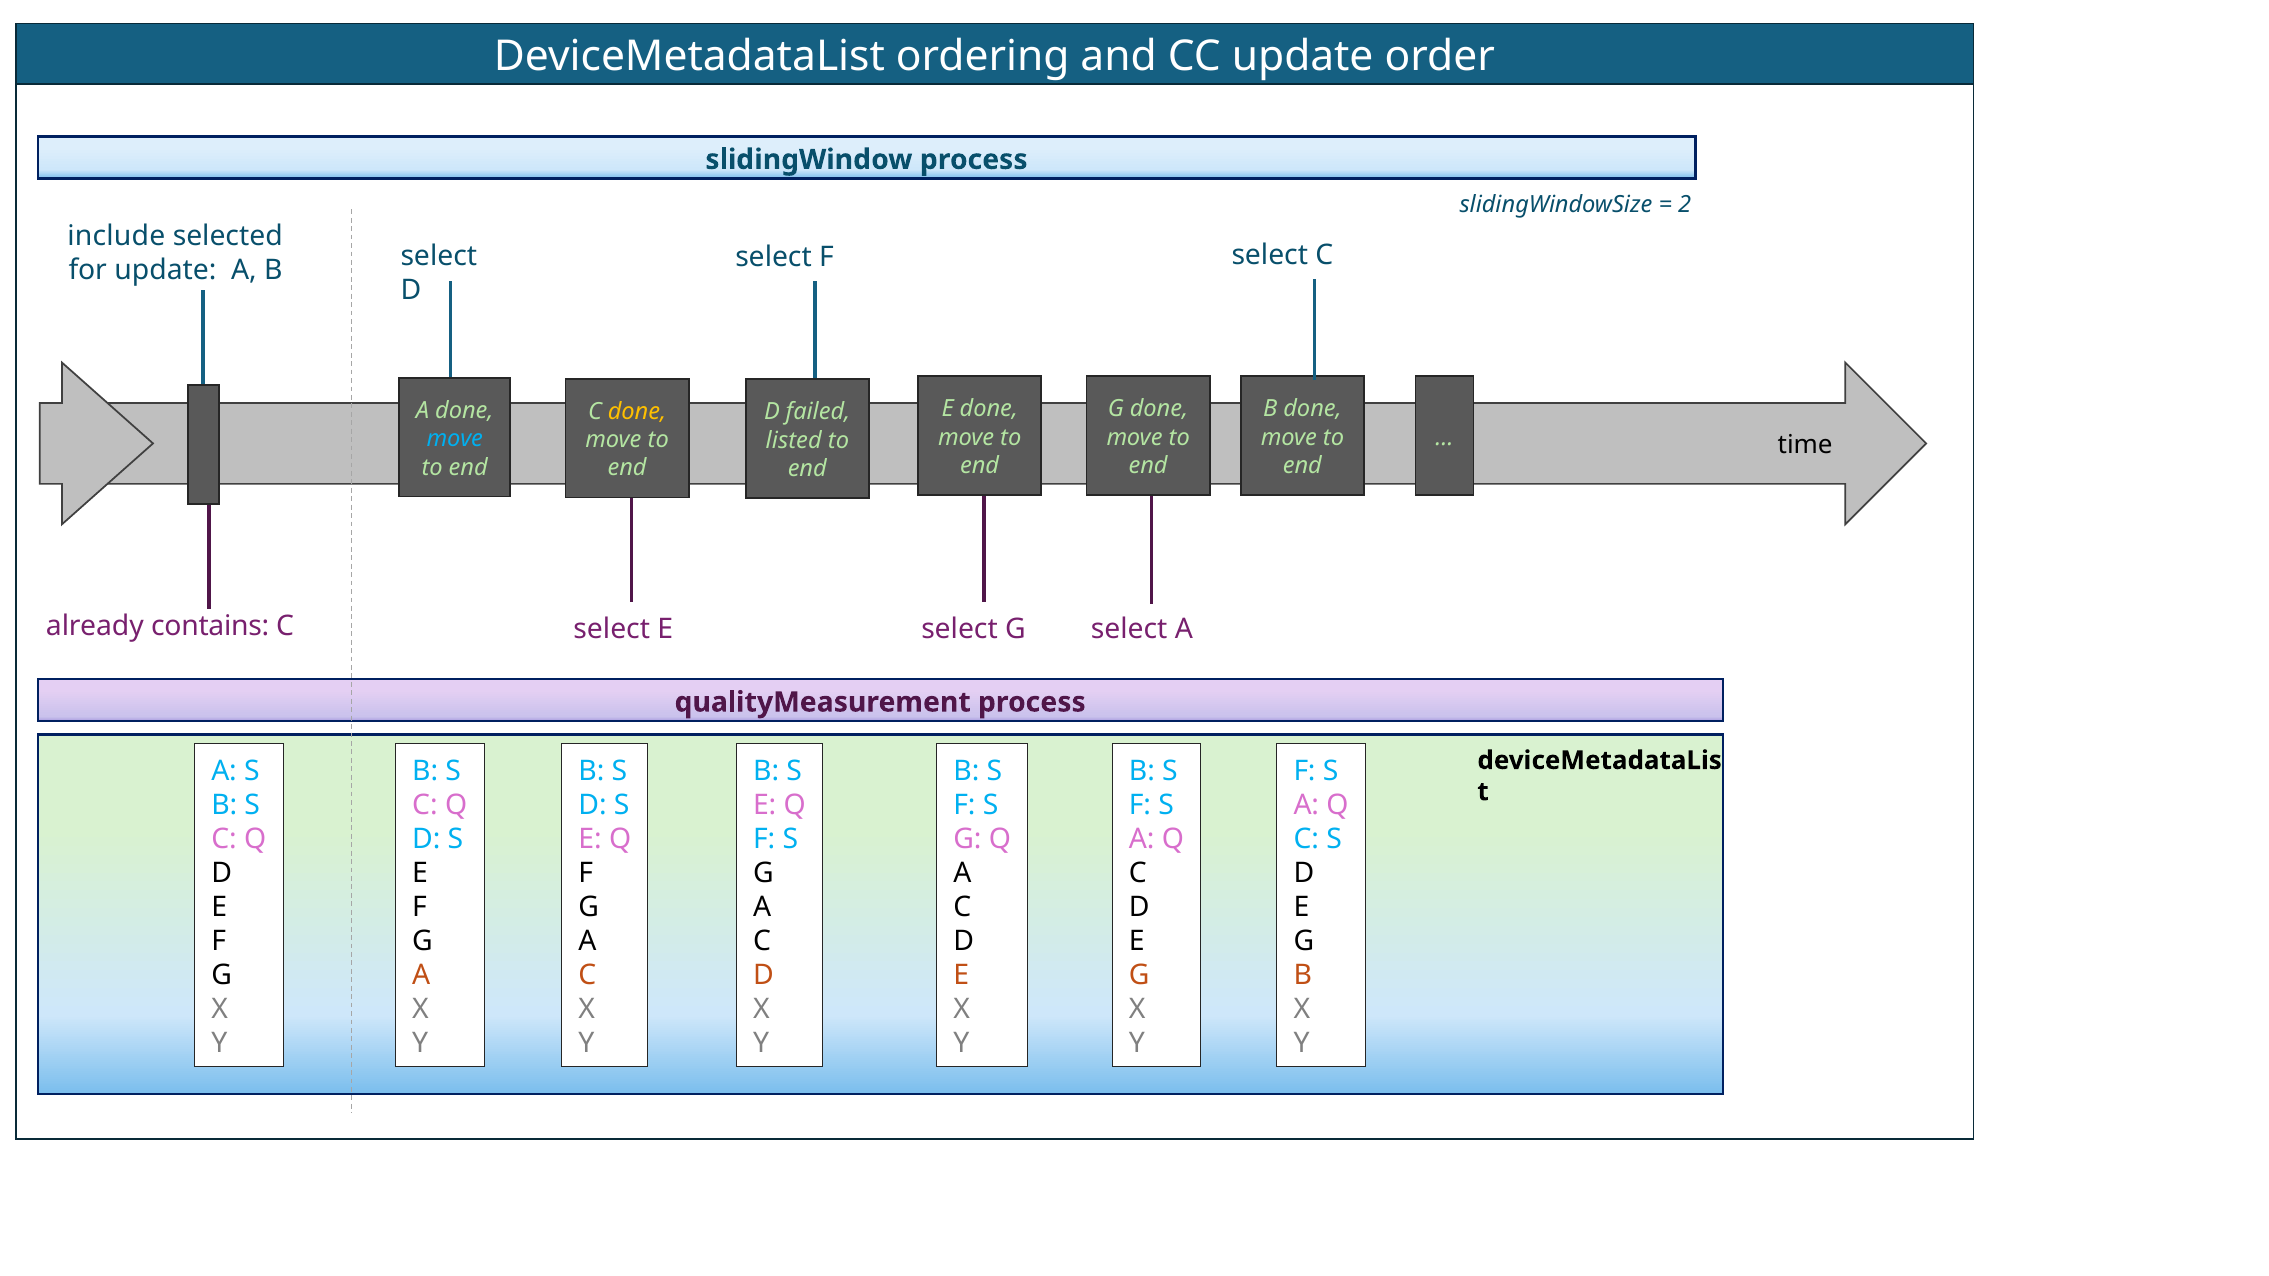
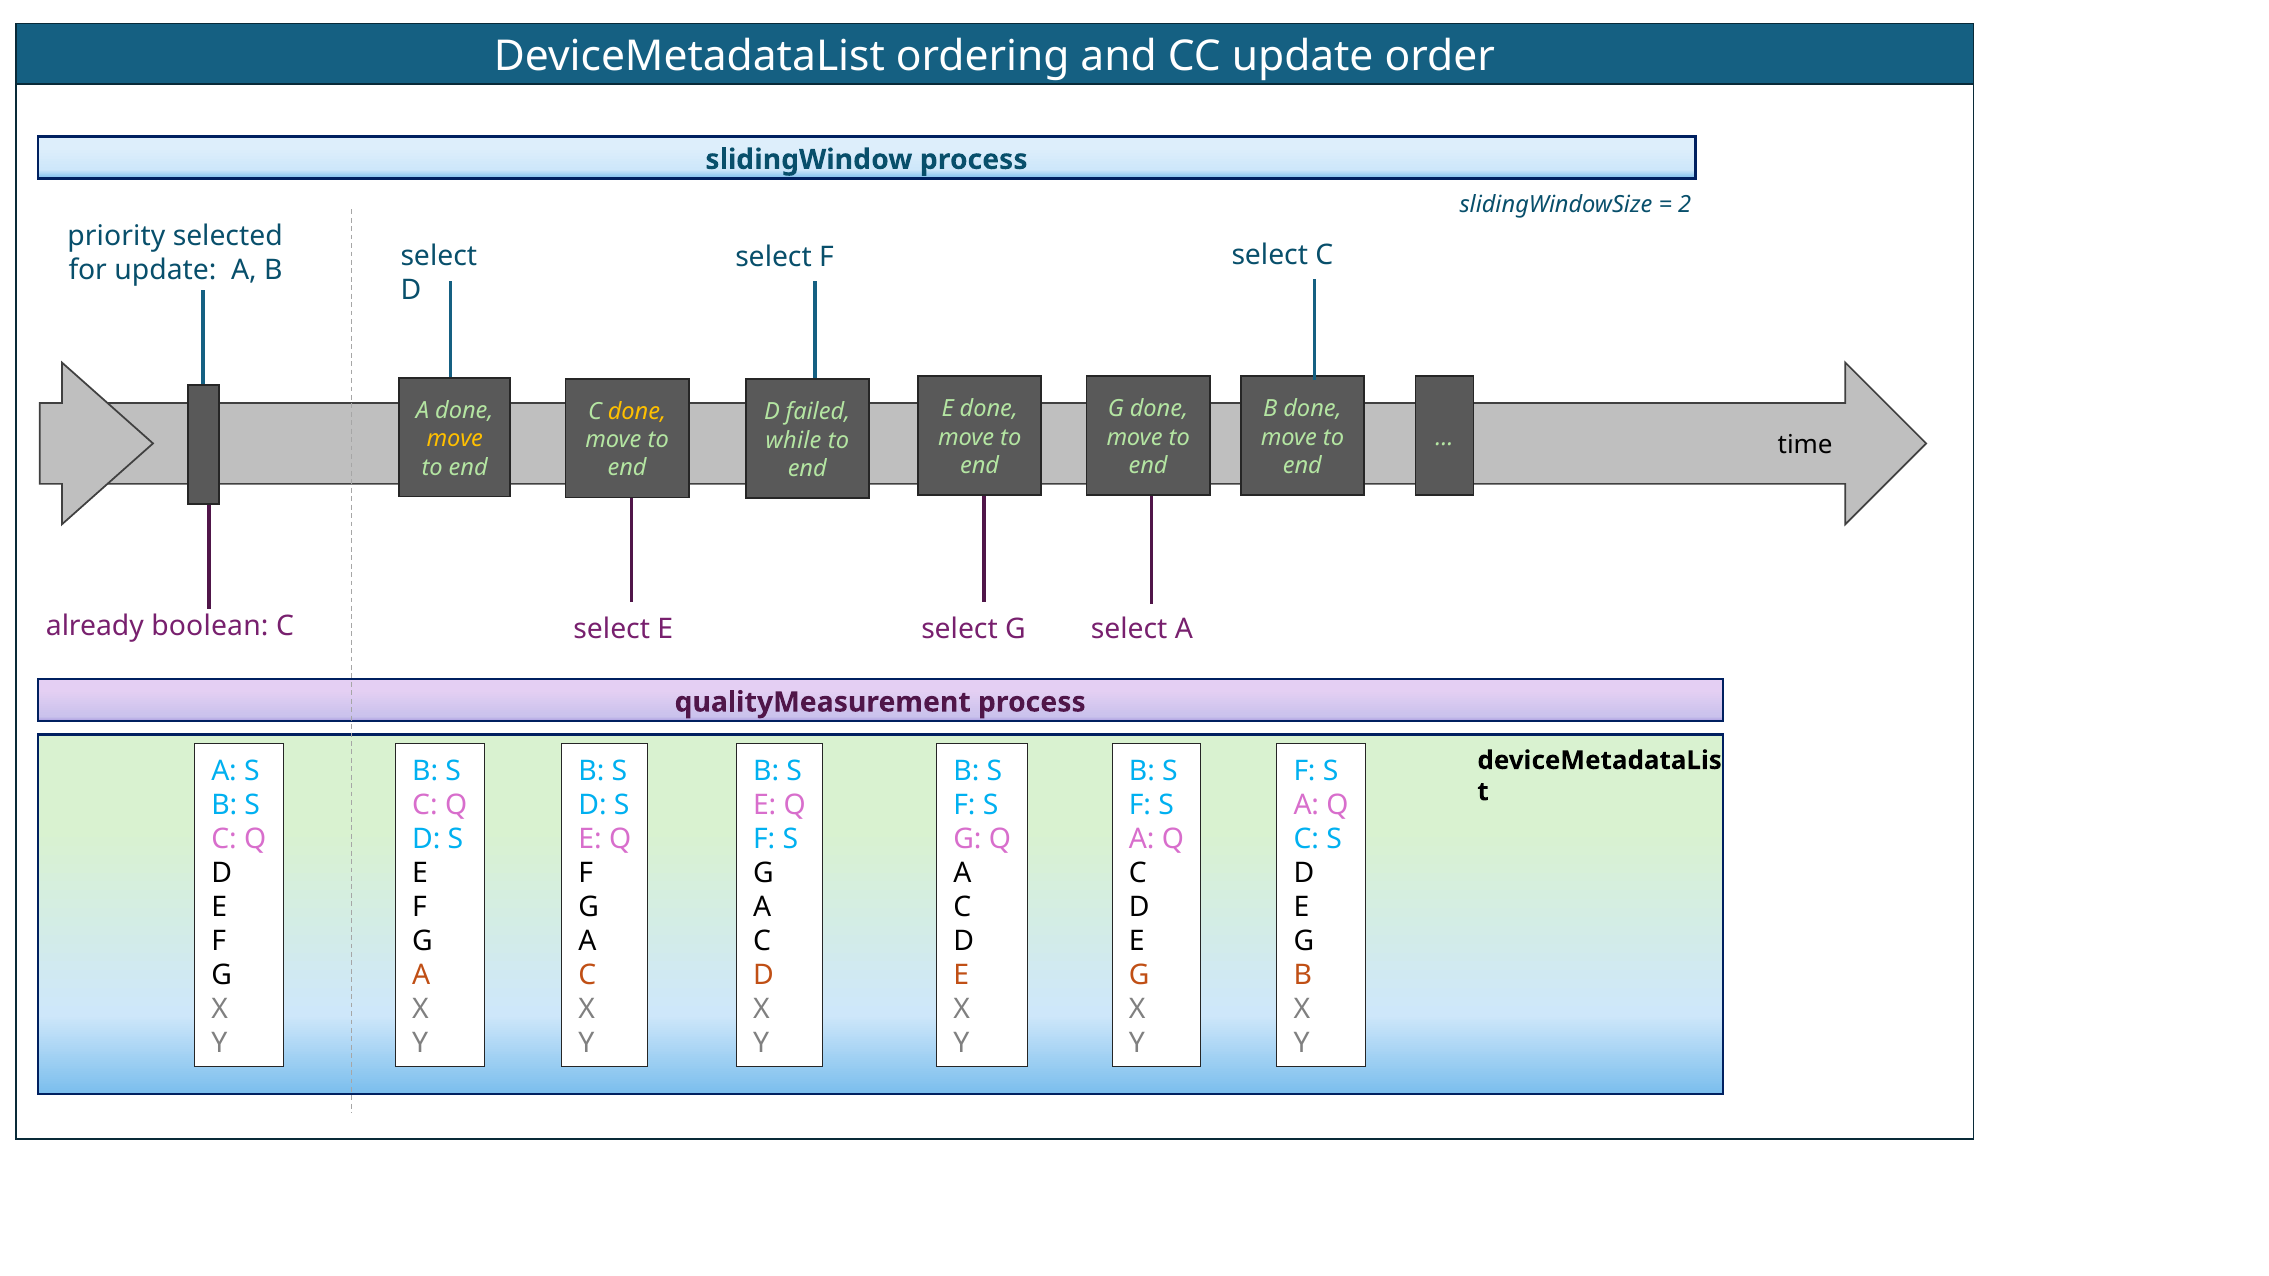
include: include -> priority
move at (455, 439) colour: light blue -> yellow
listed: listed -> while
contains: contains -> boolean
